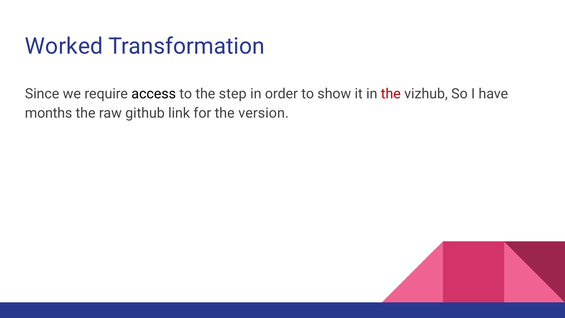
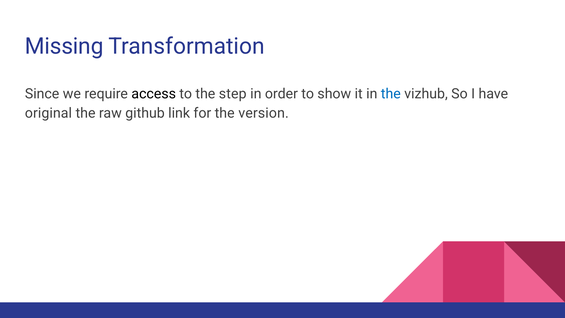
Worked: Worked -> Missing
the at (391, 94) colour: red -> blue
months: months -> original
